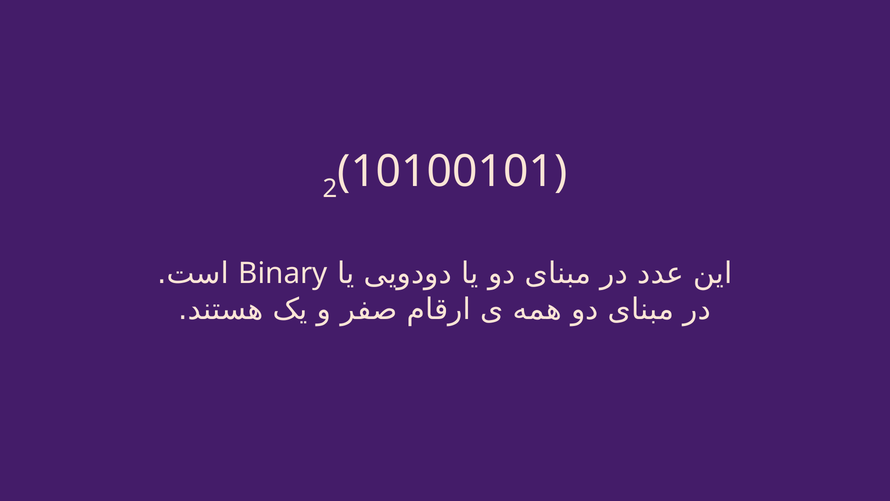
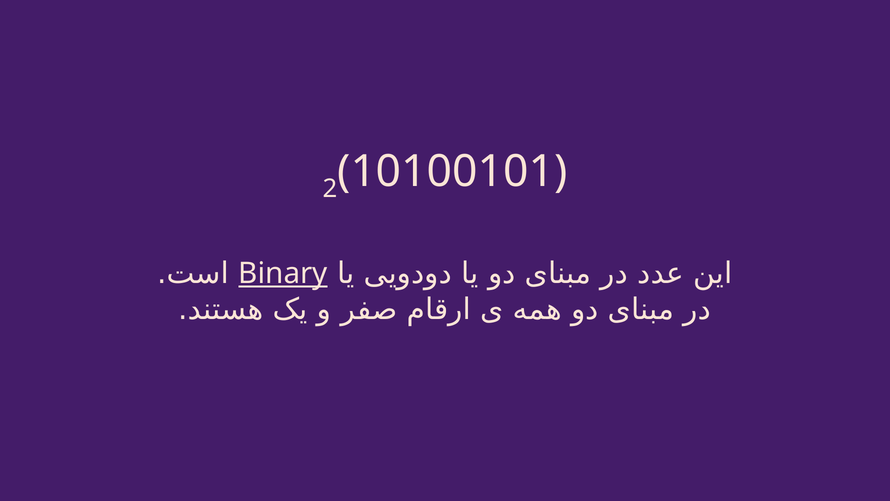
Binary underline: none -> present
